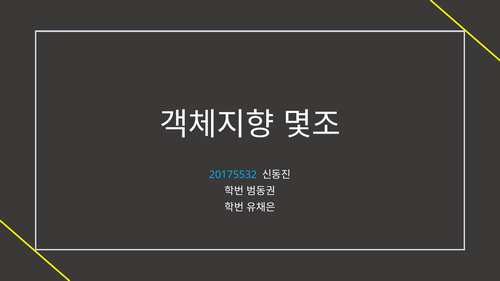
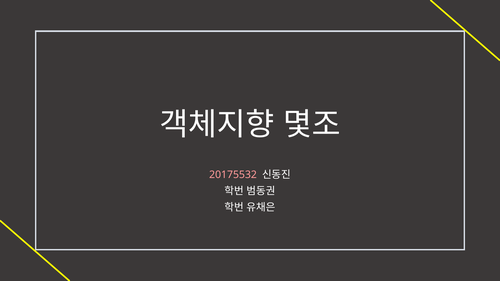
20175532 colour: light blue -> pink
